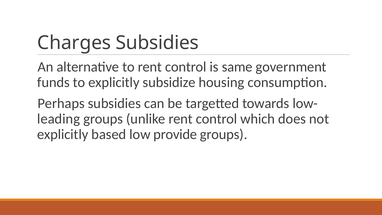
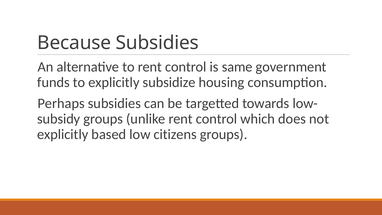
Charges: Charges -> Because
leading: leading -> subsidy
provide: provide -> citizens
